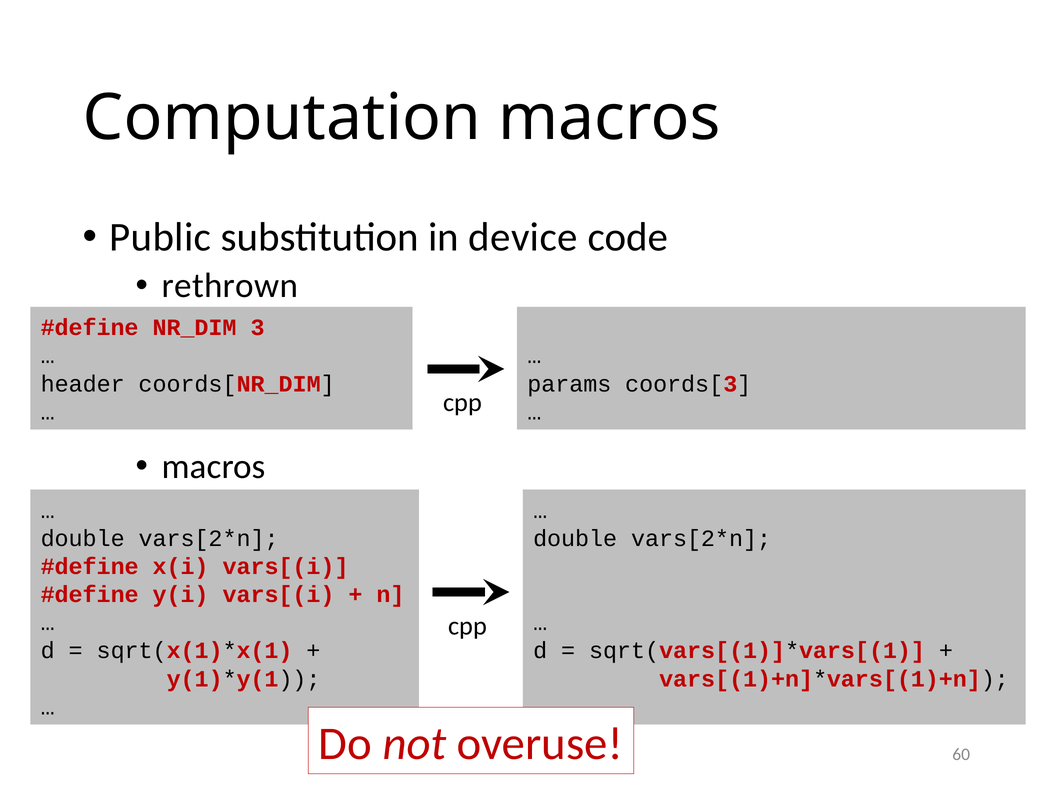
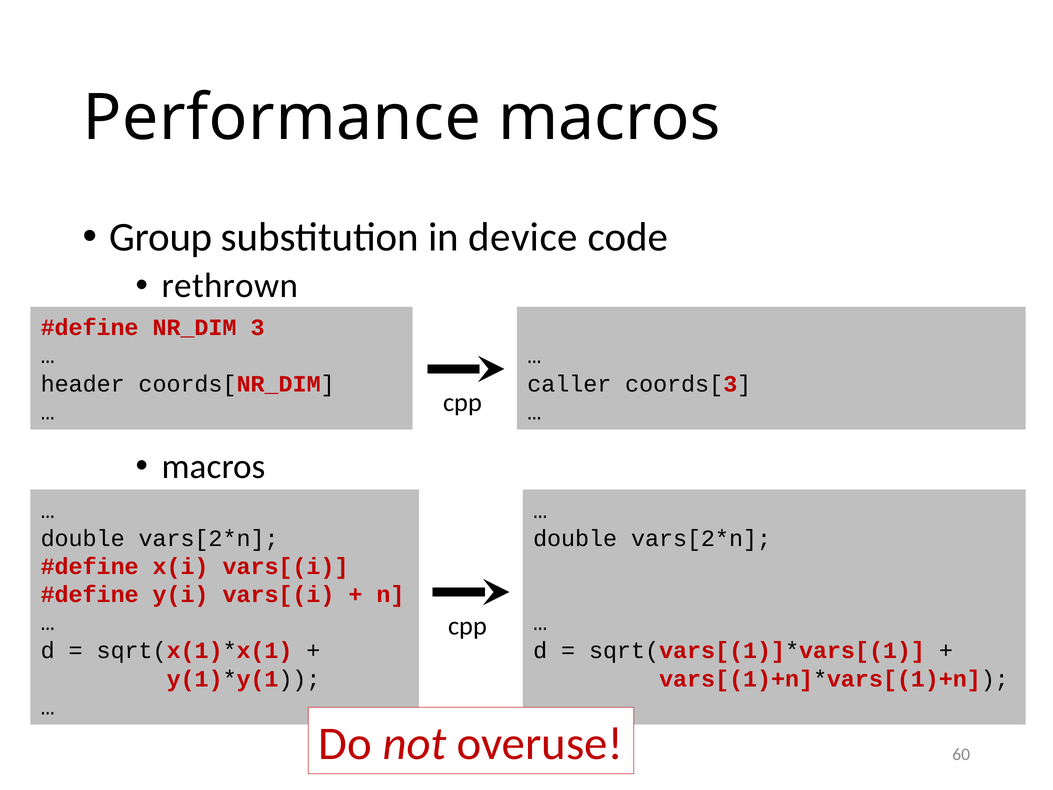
Computation: Computation -> Performance
Public: Public -> Group
params: params -> caller
